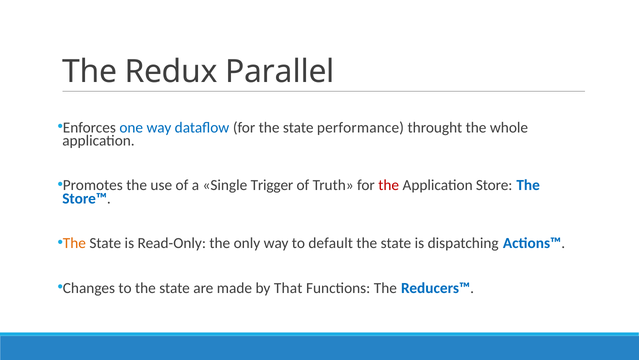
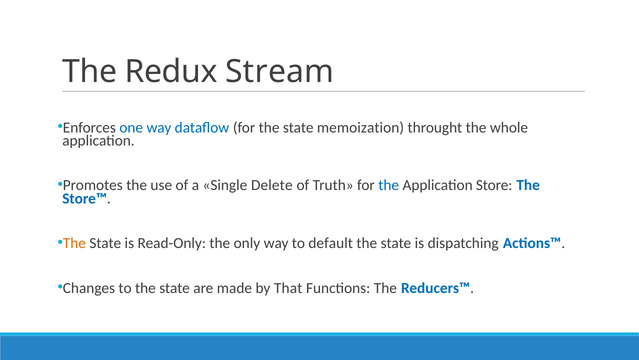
Parallel: Parallel -> Stream
performance: performance -> memoization
Trigger: Trigger -> Delete
the at (389, 185) colour: red -> blue
